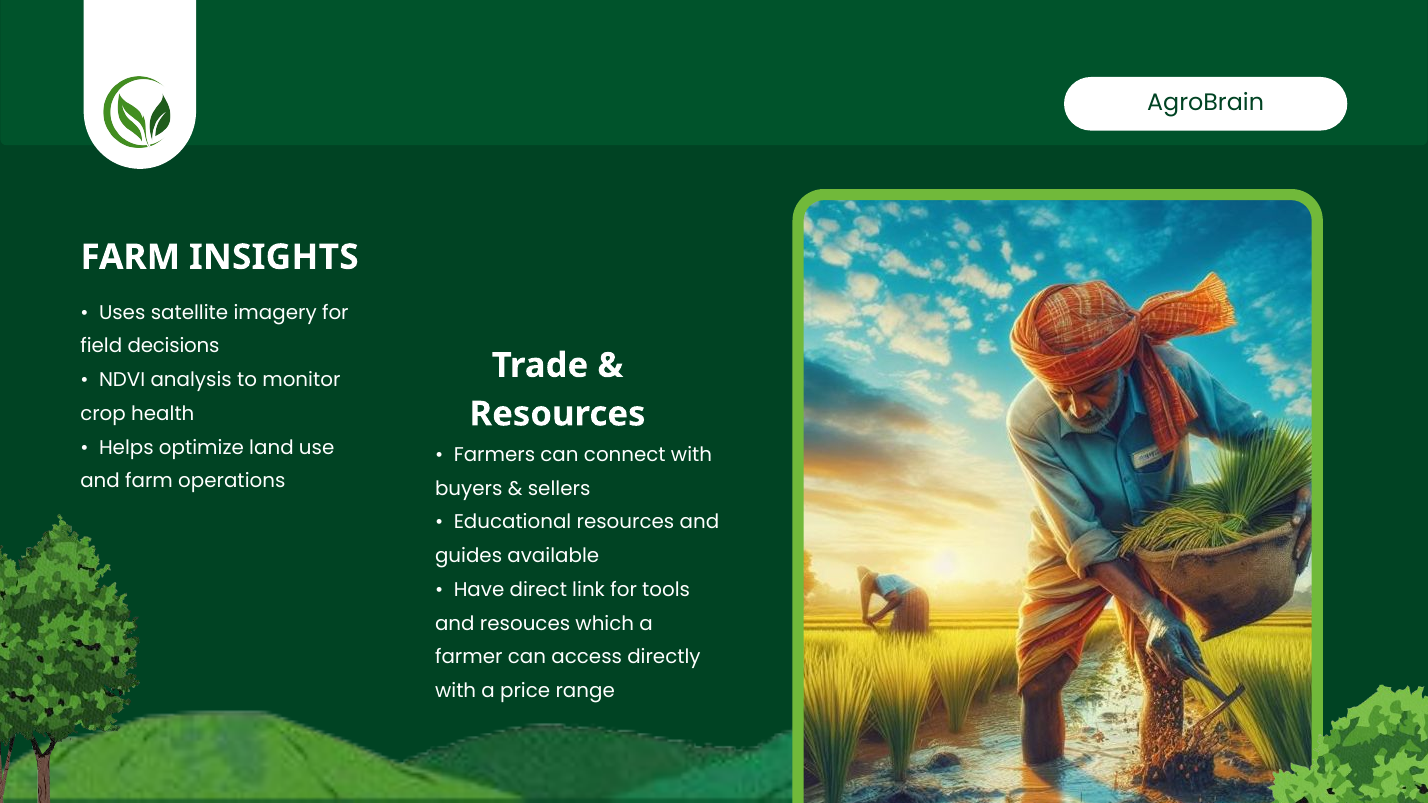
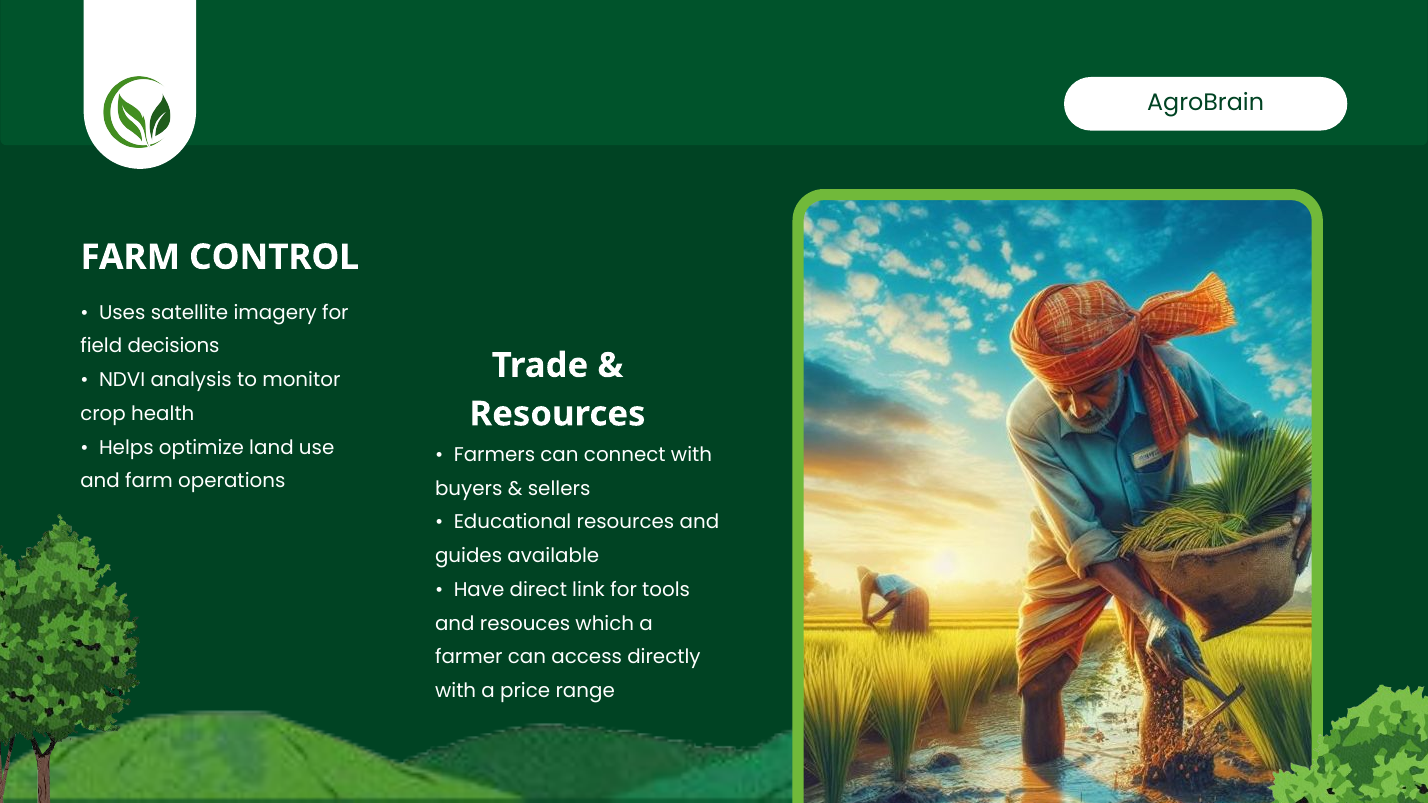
INSIGHTS: INSIGHTS -> CONTROL
